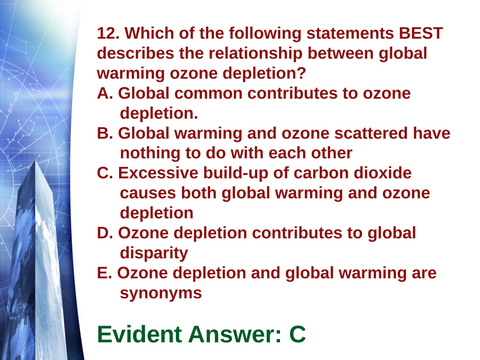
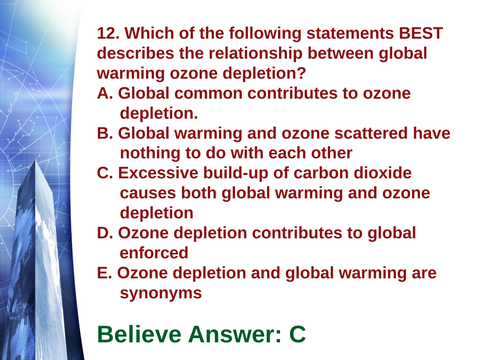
disparity: disparity -> enforced
Evident: Evident -> Believe
